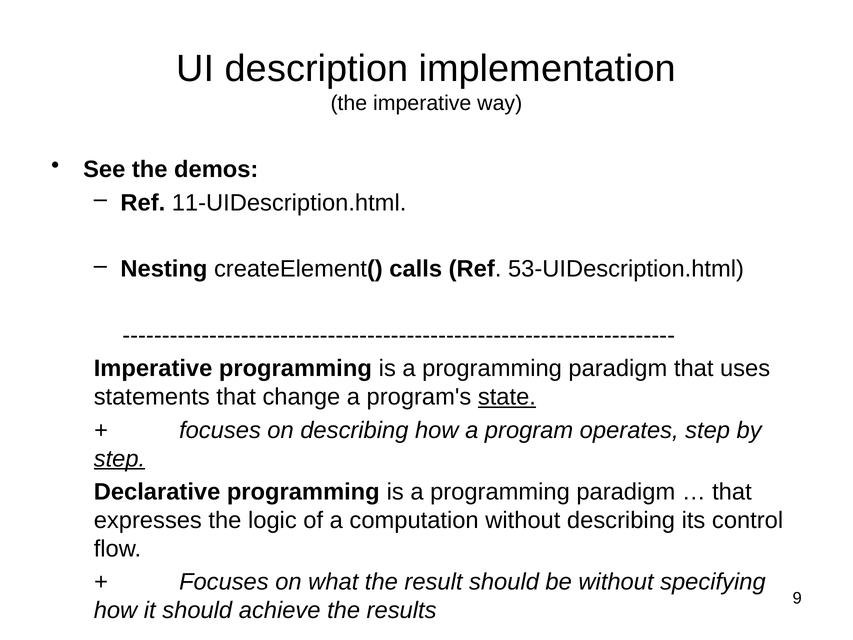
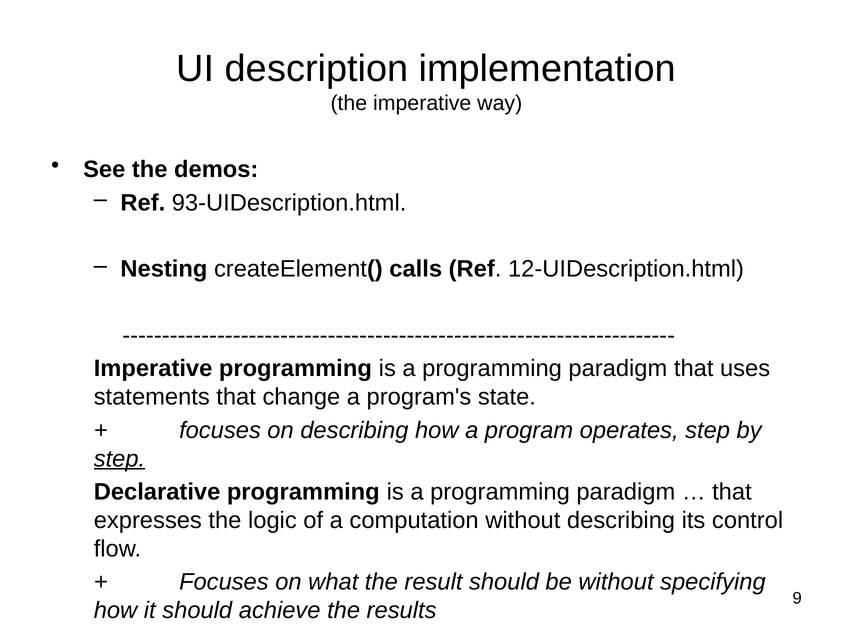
11-UIDescription.html: 11-UIDescription.html -> 93-UIDescription.html
53-UIDescription.html: 53-UIDescription.html -> 12-UIDescription.html
state underline: present -> none
